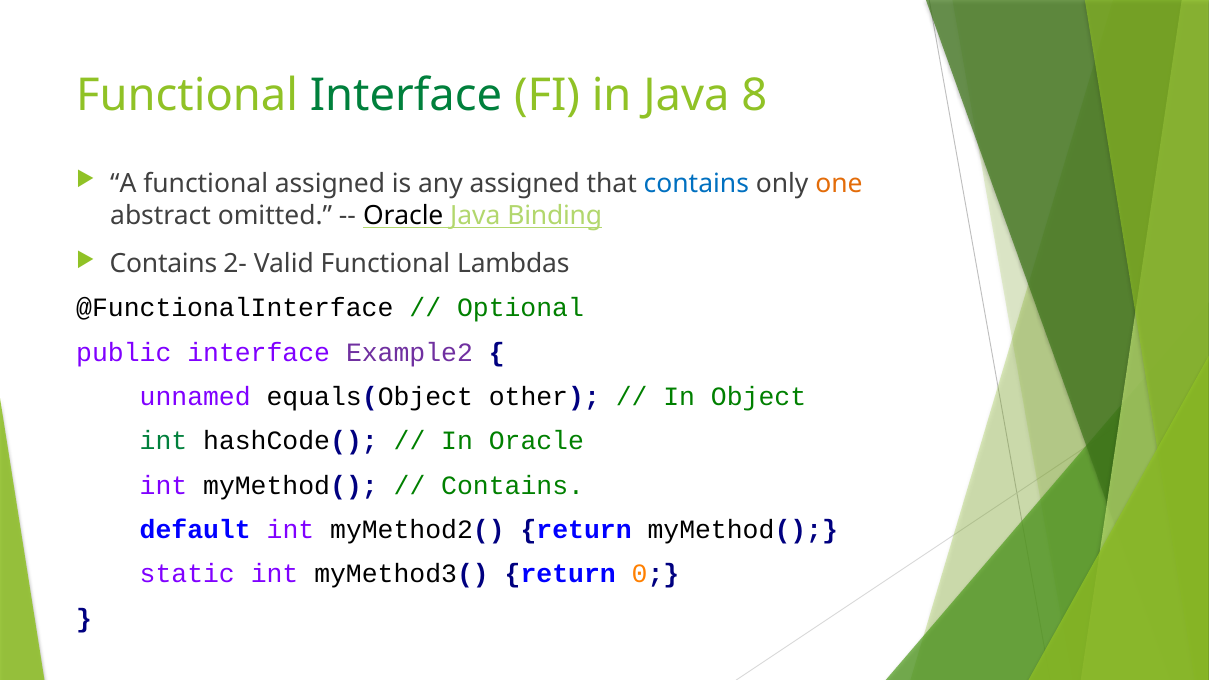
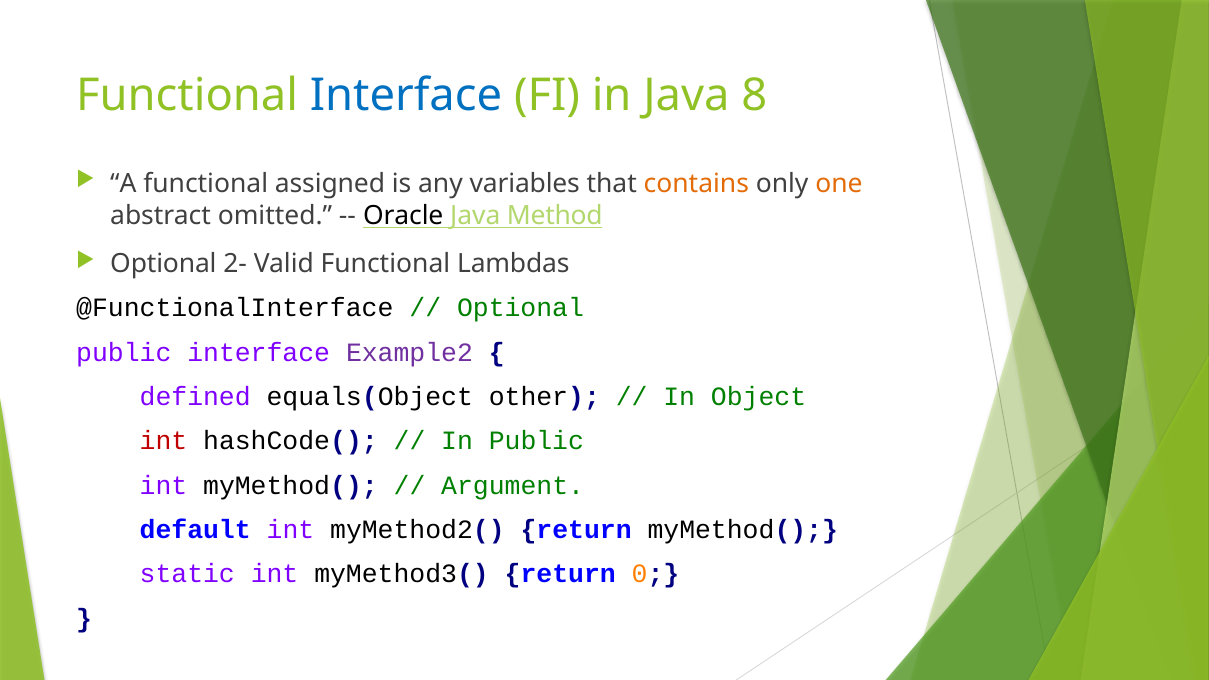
Interface at (406, 95) colour: green -> blue
any assigned: assigned -> variables
contains at (696, 184) colour: blue -> orange
Binding: Binding -> Method
Contains at (163, 264): Contains -> Optional
unnamed: unnamed -> defined
int at (163, 441) colour: green -> red
In Oracle: Oracle -> Public
Contains at (513, 486): Contains -> Argument
